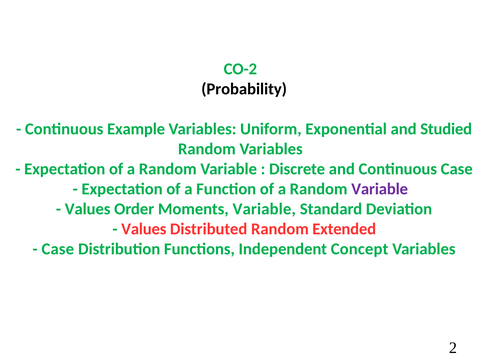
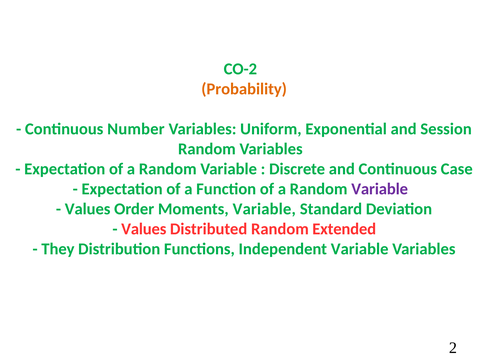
Probability colour: black -> orange
Example: Example -> Number
Studied: Studied -> Session
Case at (58, 248): Case -> They
Independent Concept: Concept -> Variable
